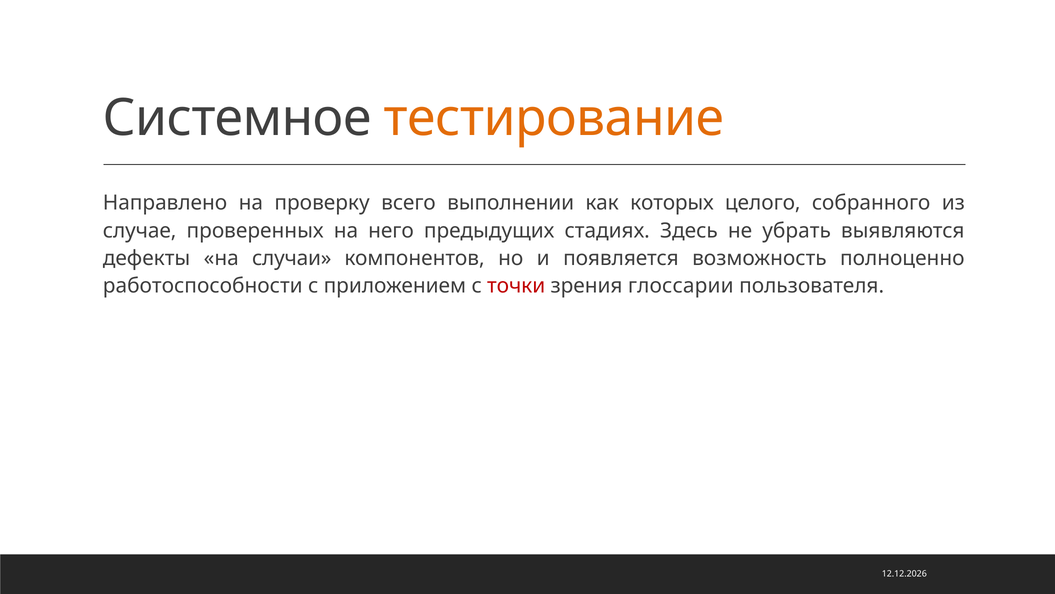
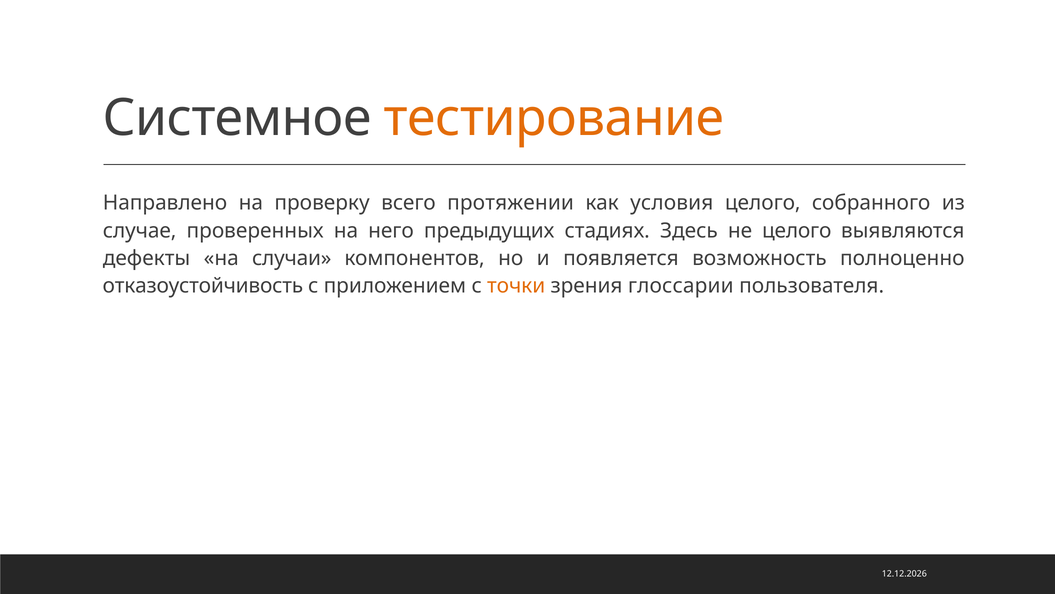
выполнении: выполнении -> протяжении
которых: которых -> условия
не убрать: убрать -> целого
работоспособности: работоспособности -> отказоустойчивость
точки colour: red -> orange
